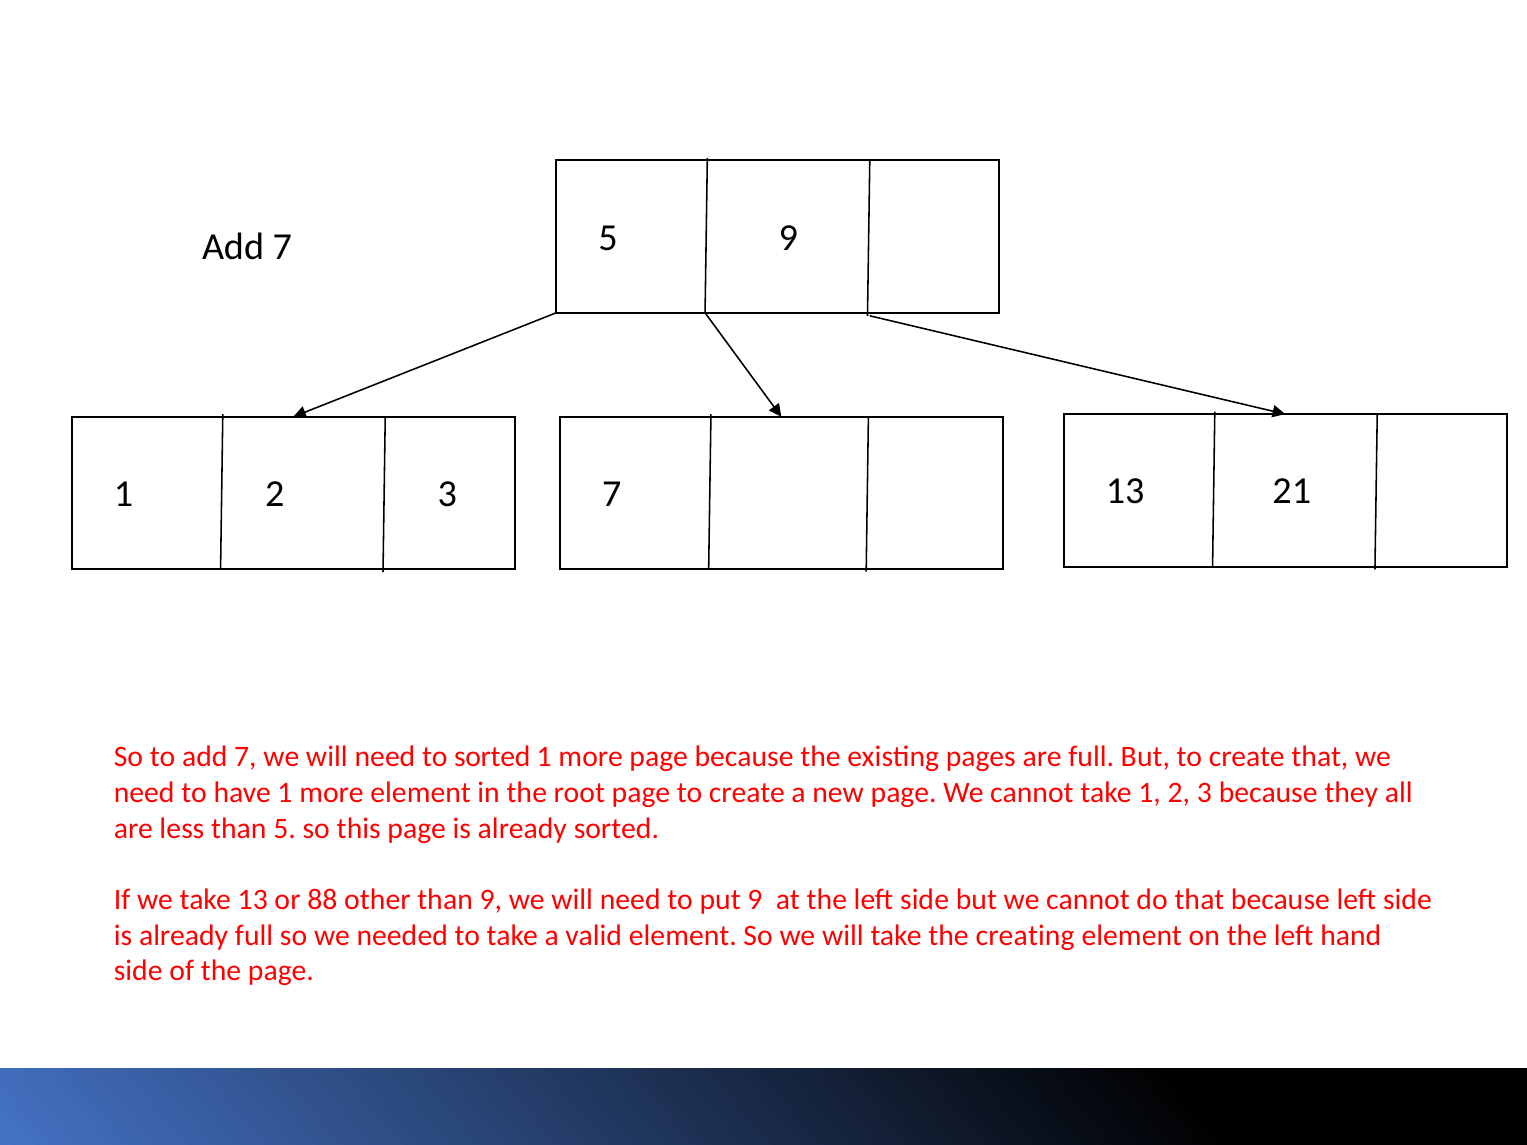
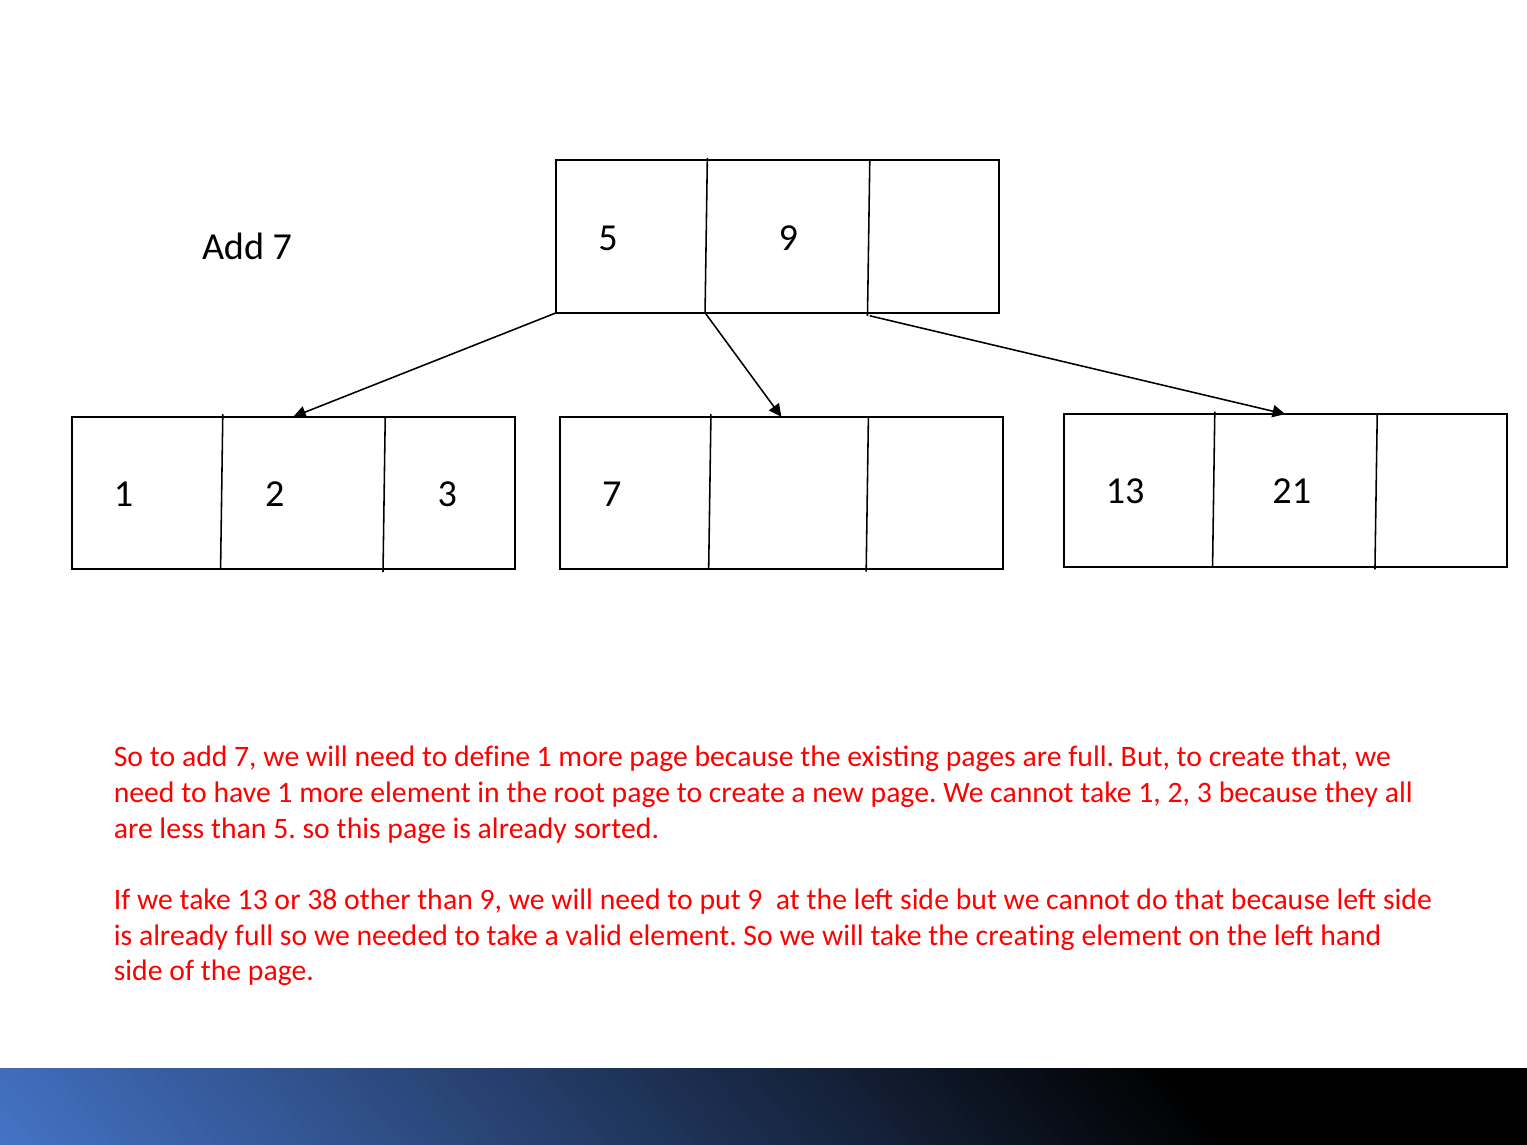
to sorted: sorted -> define
88: 88 -> 38
